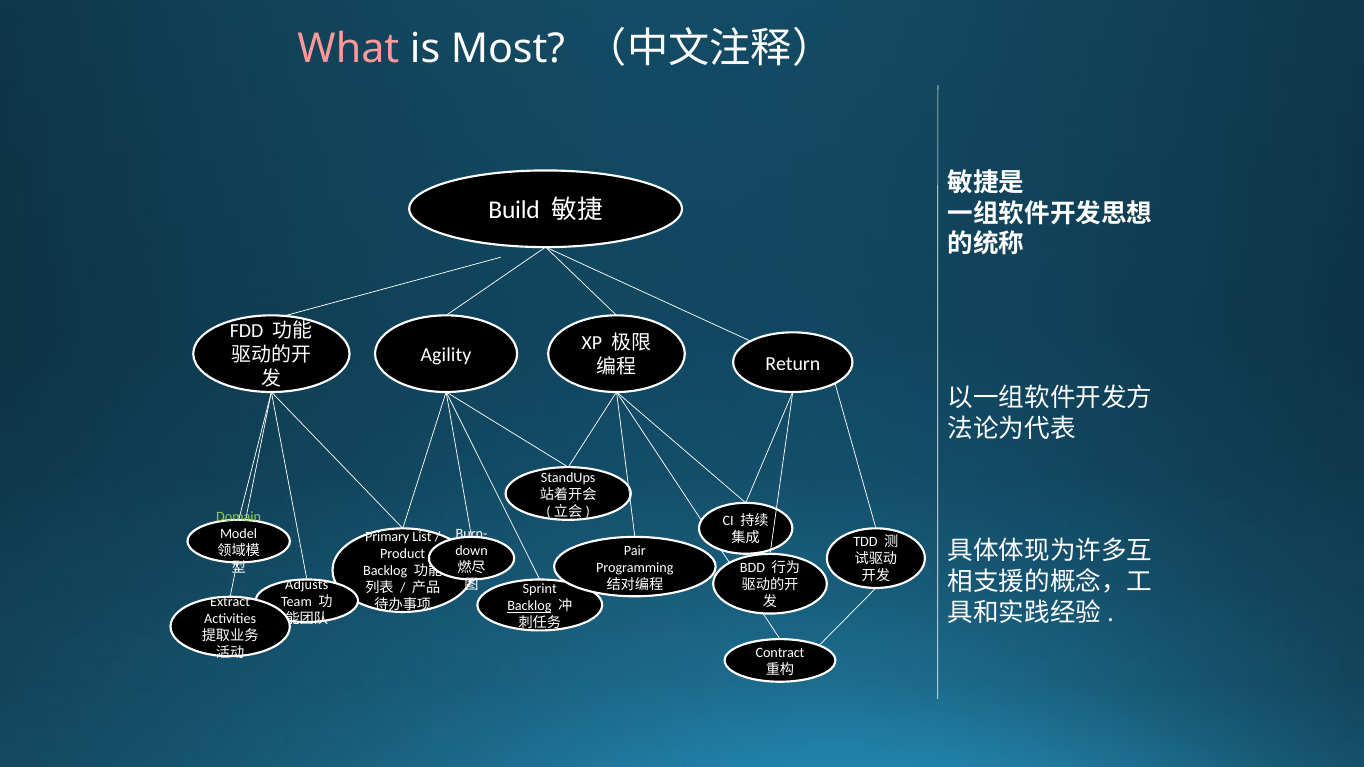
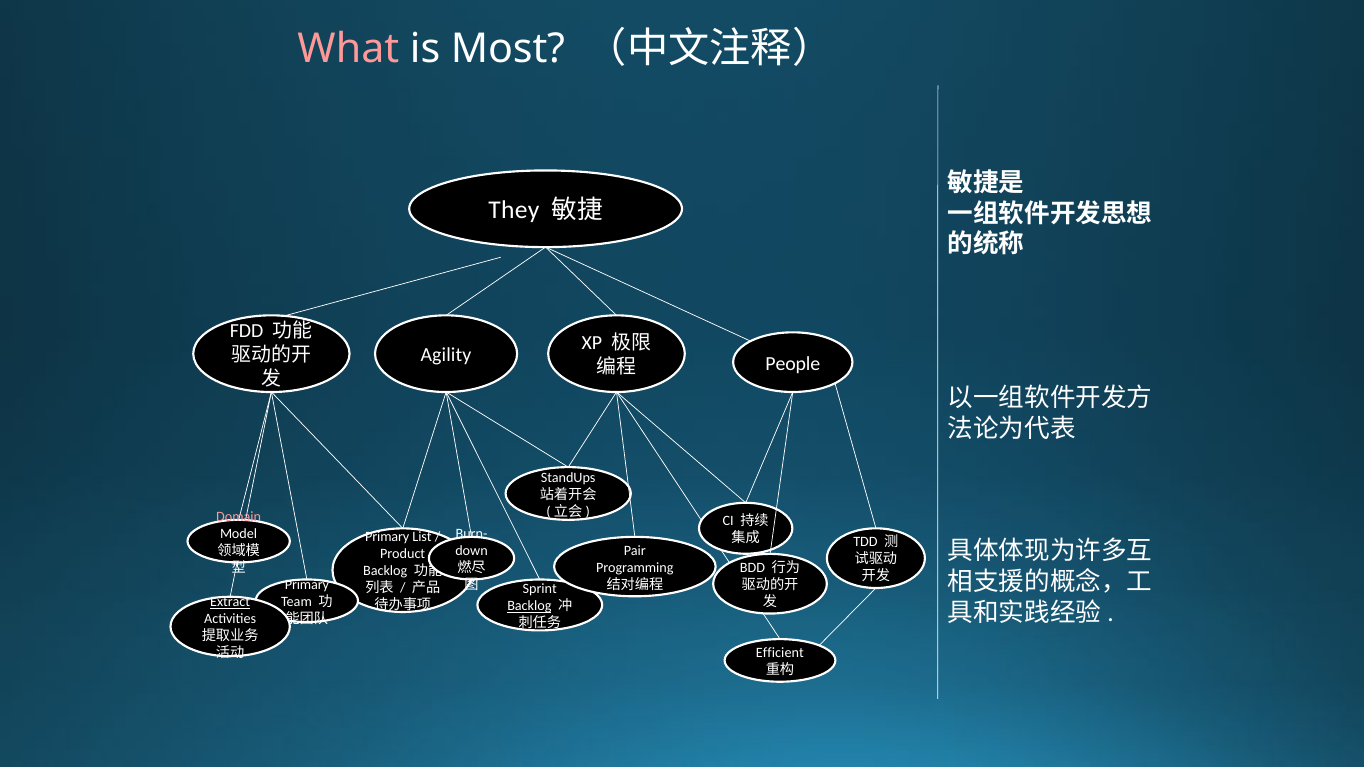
Build: Build -> They
Return: Return -> People
Domain colour: light green -> pink
Adjusts at (307, 585): Adjusts -> Primary
Extract underline: none -> present
Contract: Contract -> Efficient
